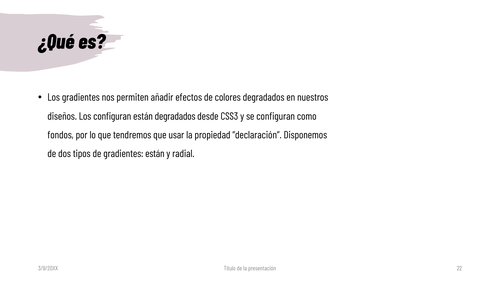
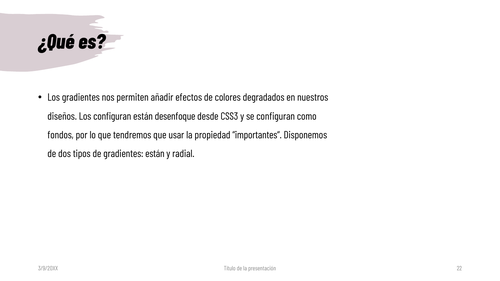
están degradados: degradados -> desenfoque
declaración“: declaración“ -> importantes“
